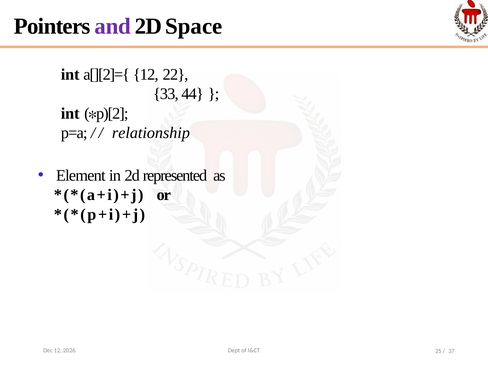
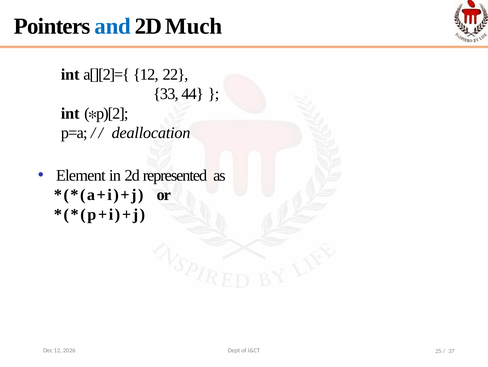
and colour: purple -> blue
Space: Space -> Much
relationship: relationship -> deallocation
